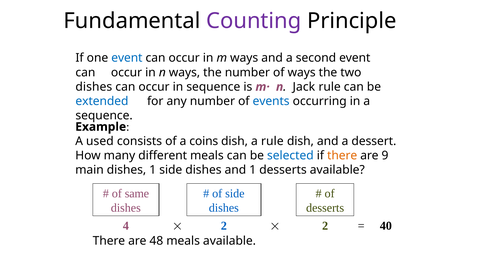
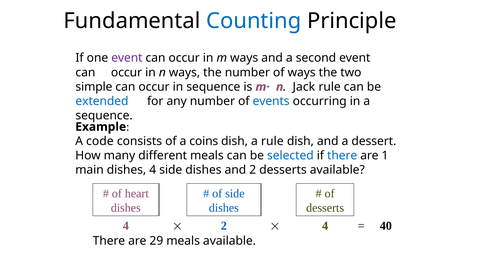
Counting colour: purple -> blue
event at (127, 58) colour: blue -> purple
dishes at (94, 87): dishes -> simple
used: used -> code
there at (342, 156) colour: orange -> blue
9: 9 -> 1
dishes 1: 1 -> 4
and 1: 1 -> 2
same: same -> heart
4 2: 2 -> 4
48: 48 -> 29
